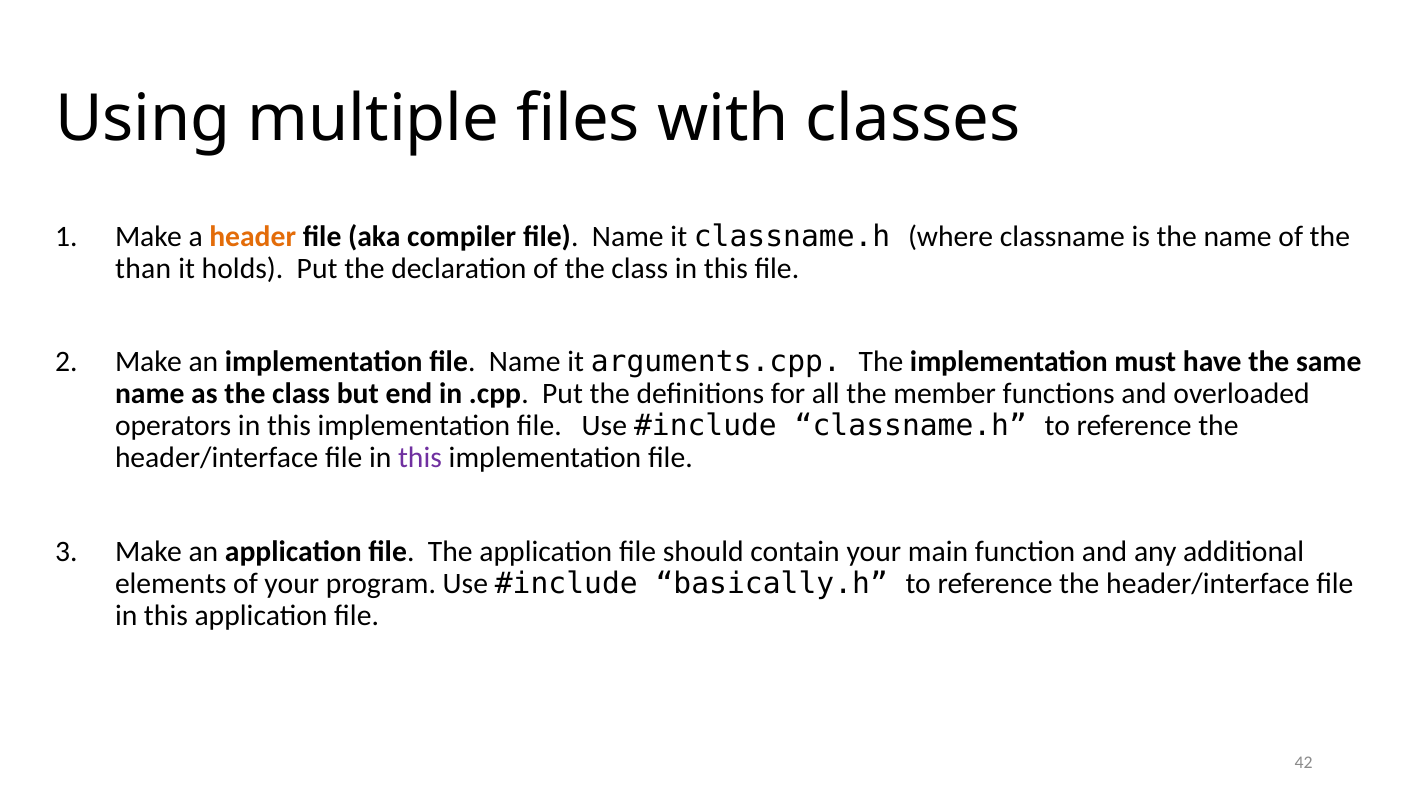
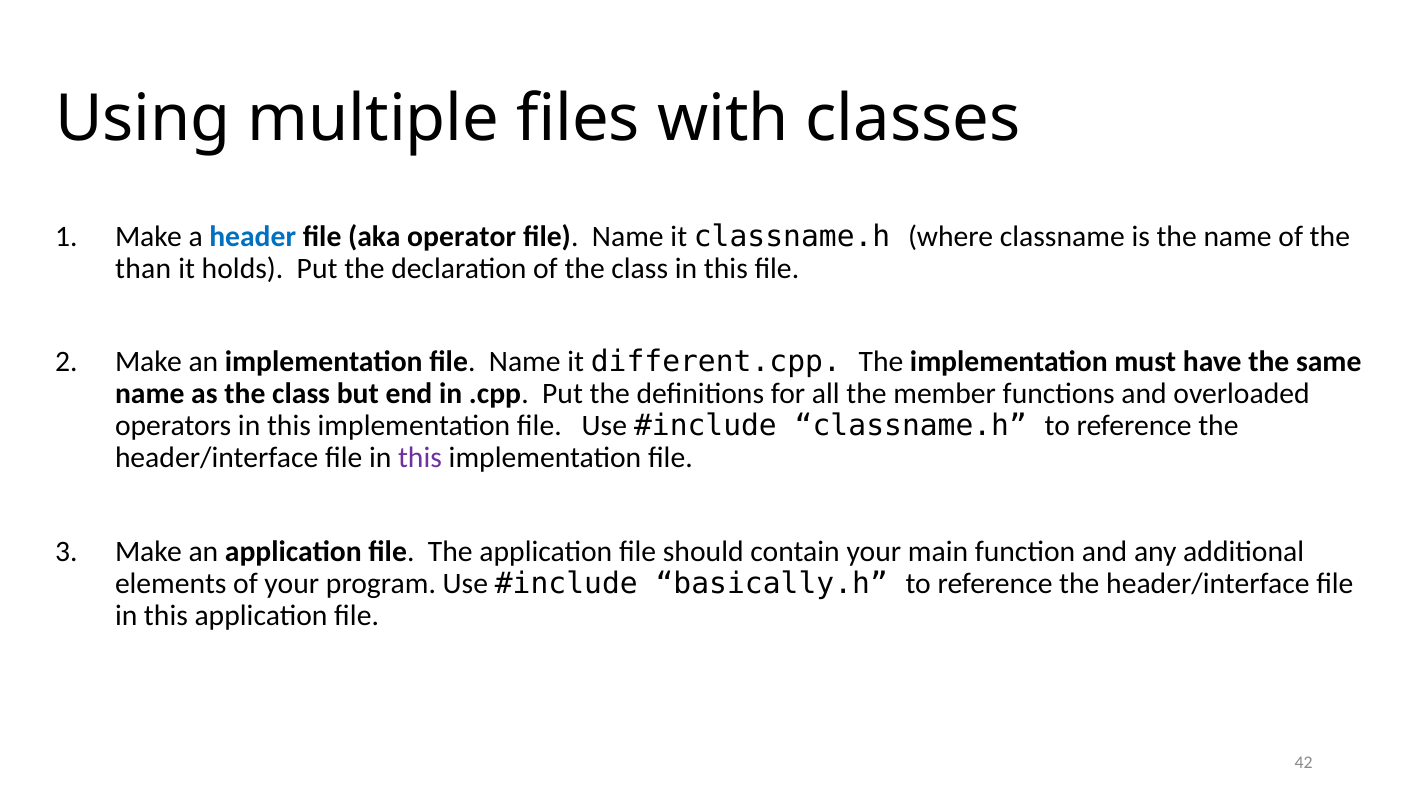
header colour: orange -> blue
compiler: compiler -> operator
arguments.cpp: arguments.cpp -> different.cpp
